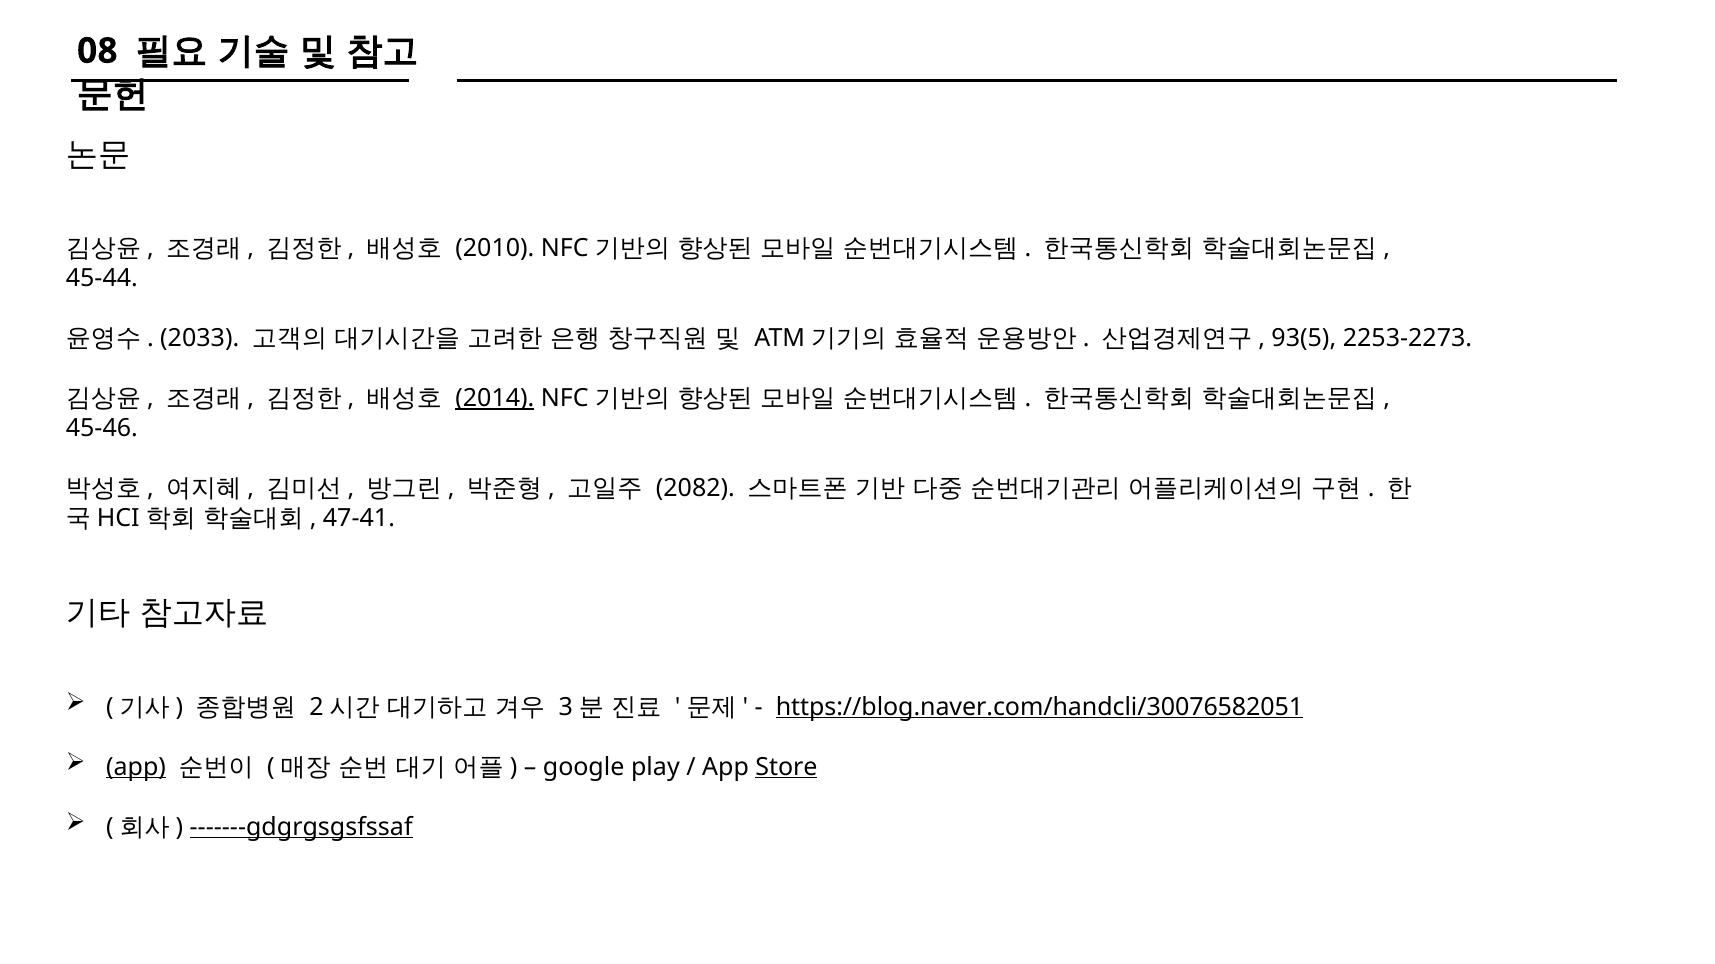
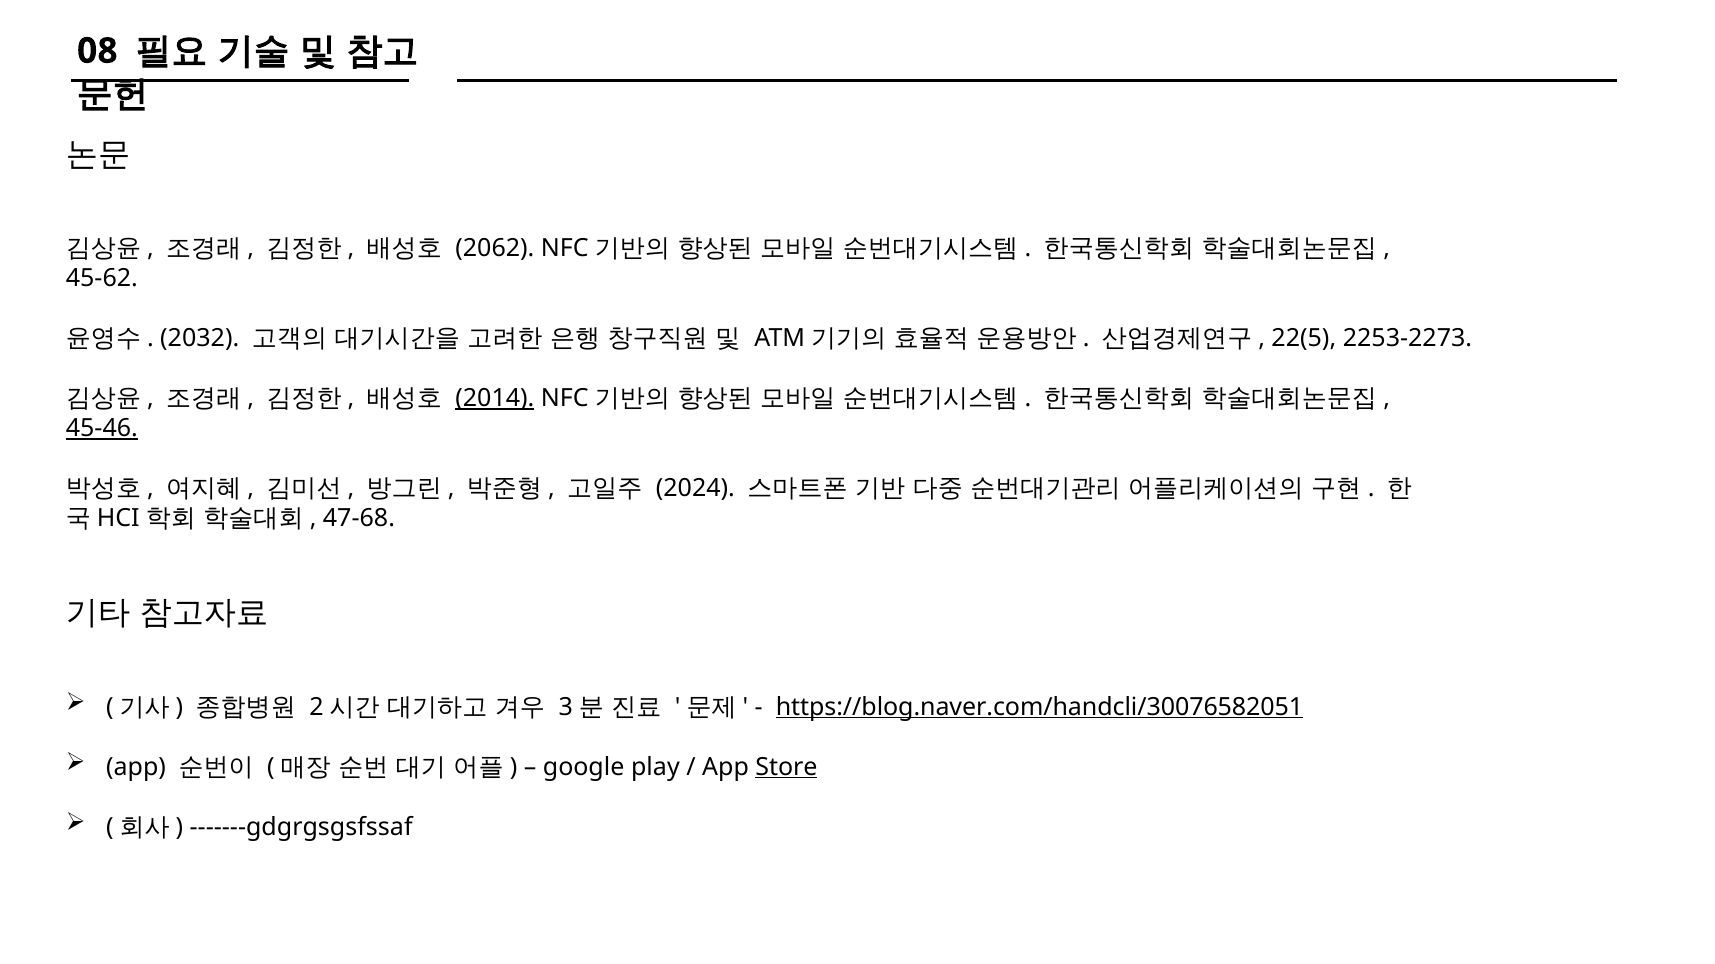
2010: 2010 -> 2062
45-44: 45-44 -> 45-62
2033: 2033 -> 2032
93(5: 93(5 -> 22(5
45-46 underline: none -> present
2082: 2082 -> 2024
47-41: 47-41 -> 47-68
app at (136, 767) underline: present -> none
-------gdgrgsgsfssaf underline: present -> none
